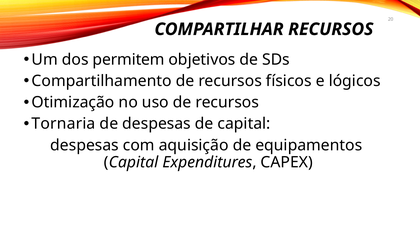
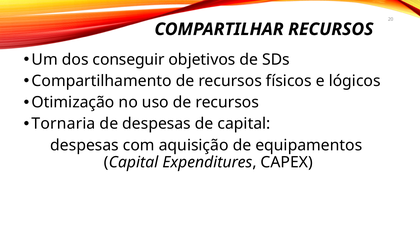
permitem: permitem -> conseguir
